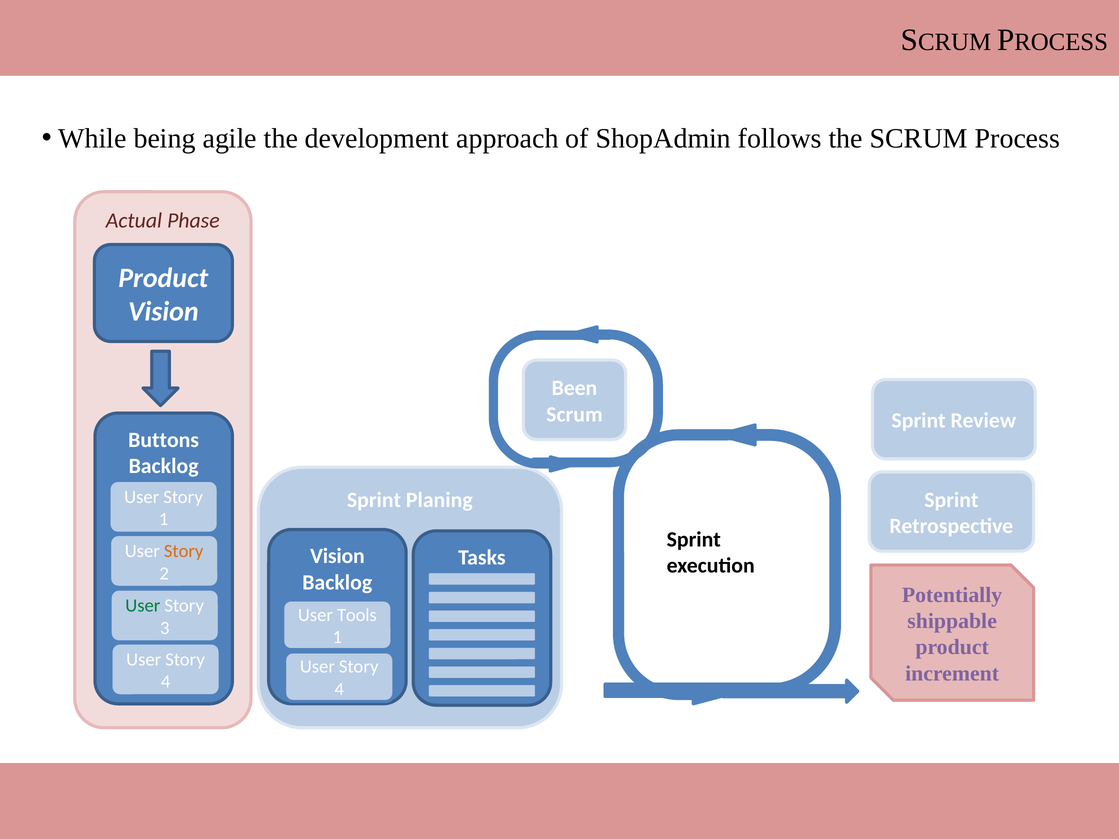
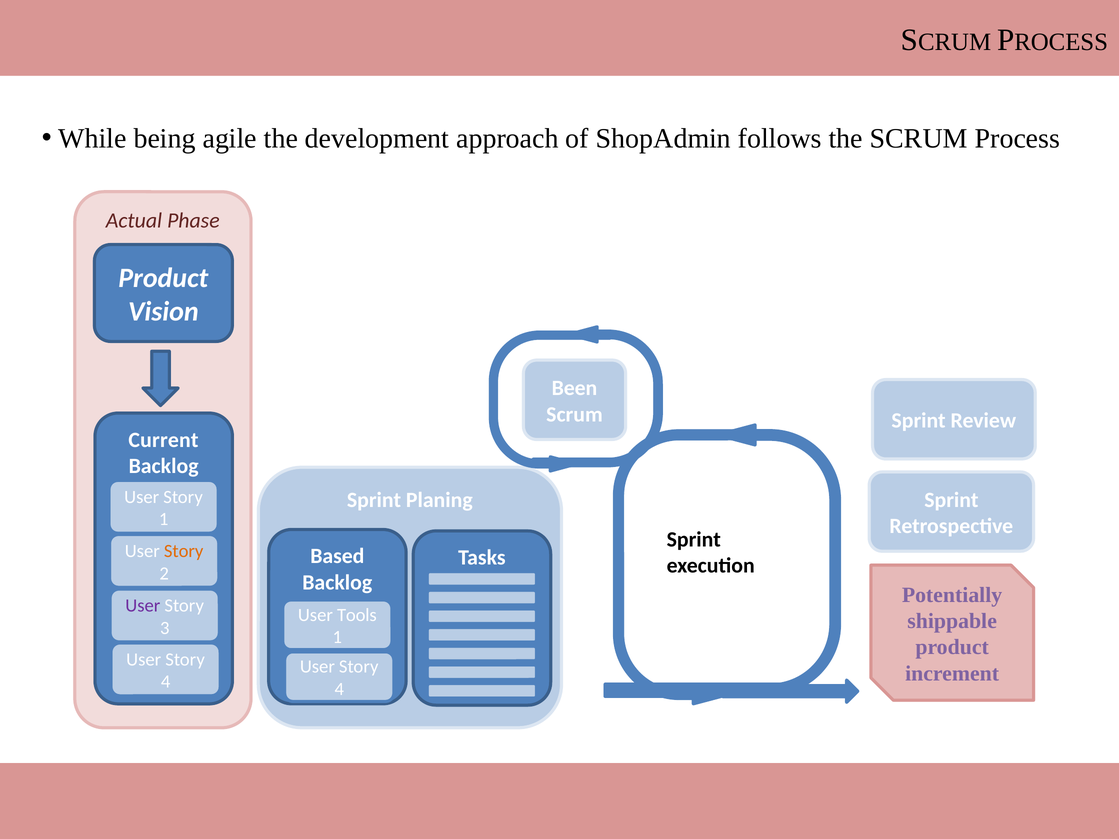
Buttons: Buttons -> Current
Vision at (337, 556): Vision -> Based
User at (143, 606) colour: green -> purple
